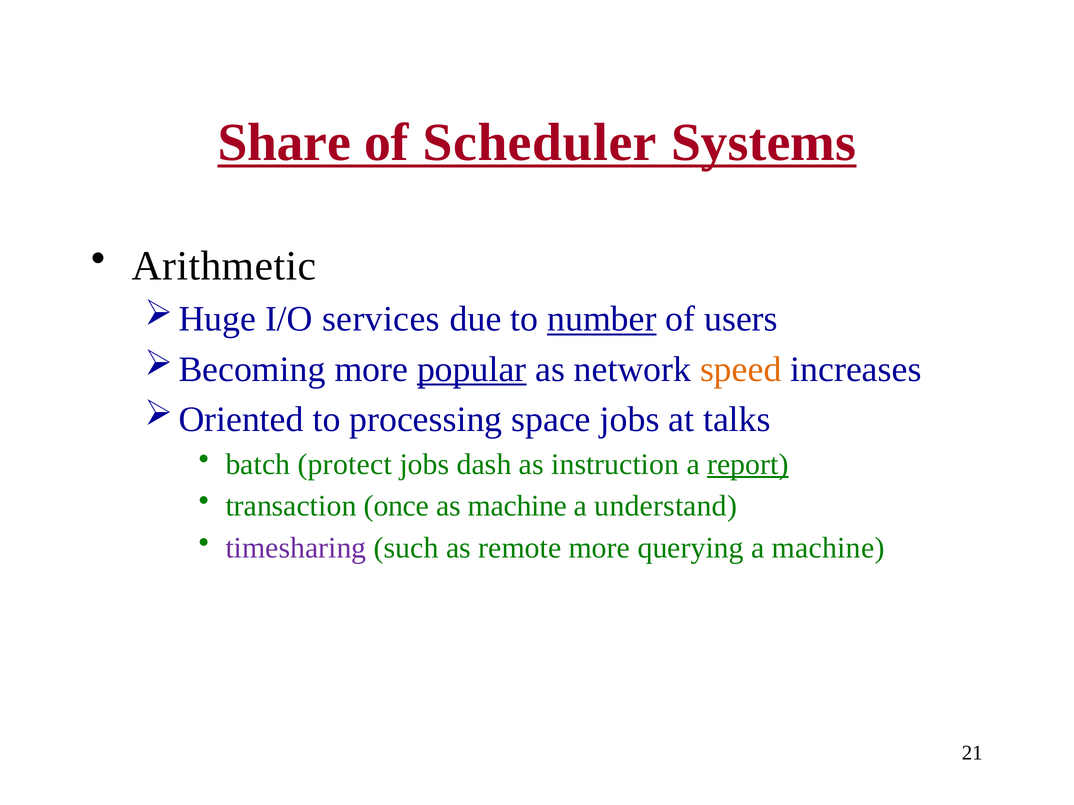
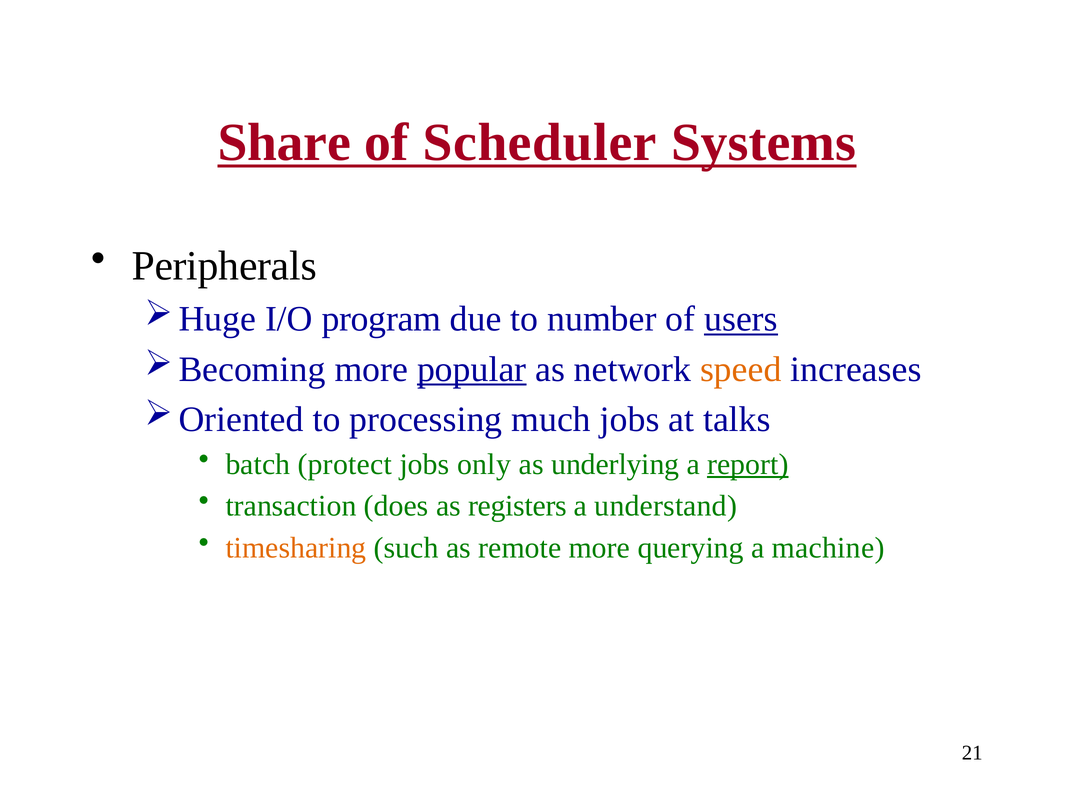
Arithmetic: Arithmetic -> Peripherals
services: services -> program
number underline: present -> none
users underline: none -> present
space: space -> much
dash: dash -> only
instruction: instruction -> underlying
once: once -> does
as machine: machine -> registers
timesharing colour: purple -> orange
